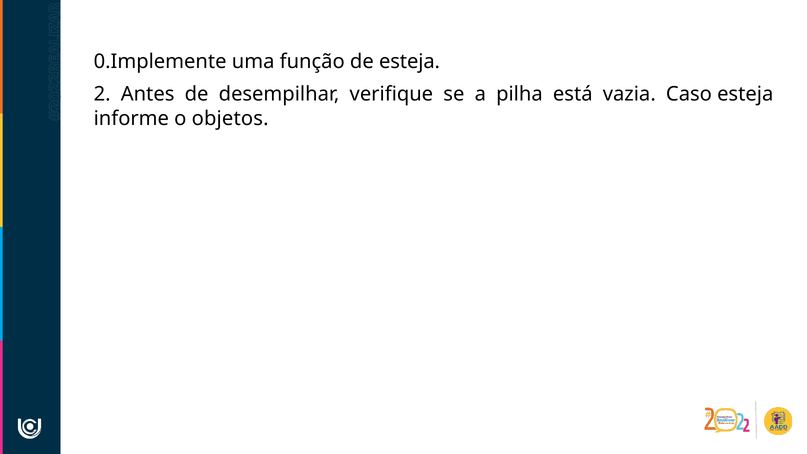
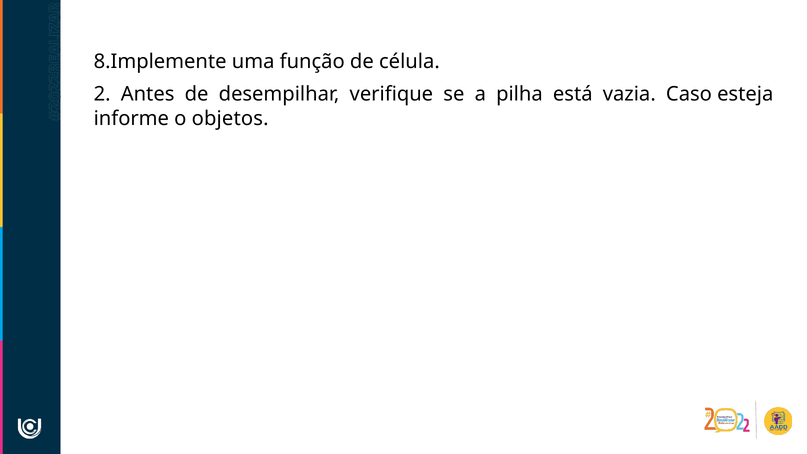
0.Implemente: 0.Implemente -> 8.Implemente
de esteja: esteja -> célula
